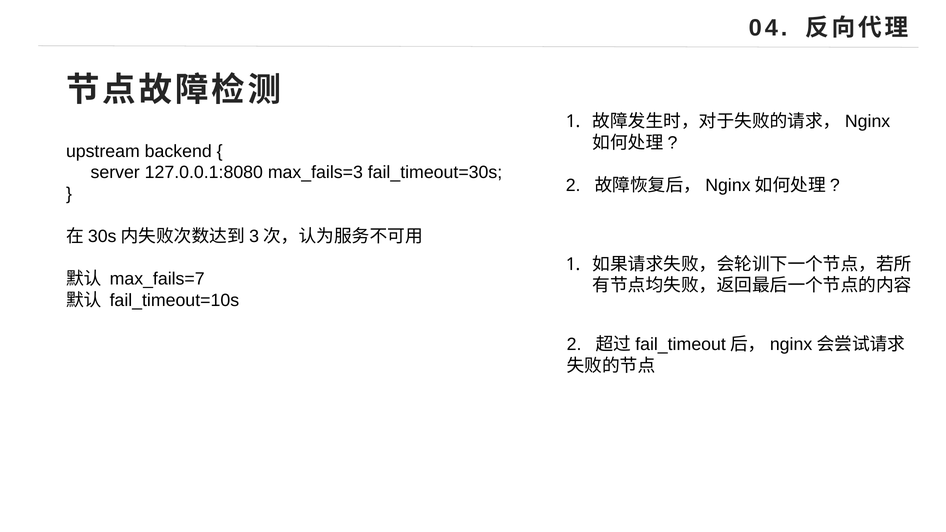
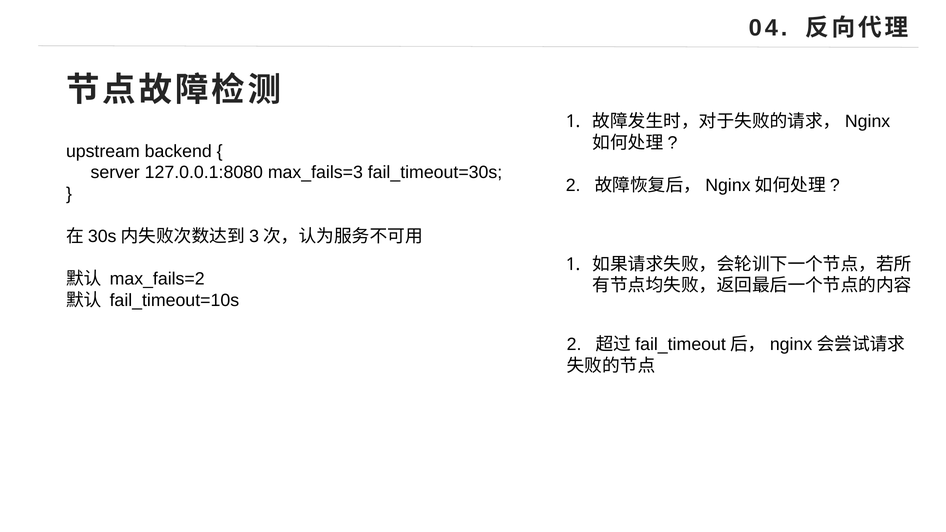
max_fails=7: max_fails=7 -> max_fails=2
